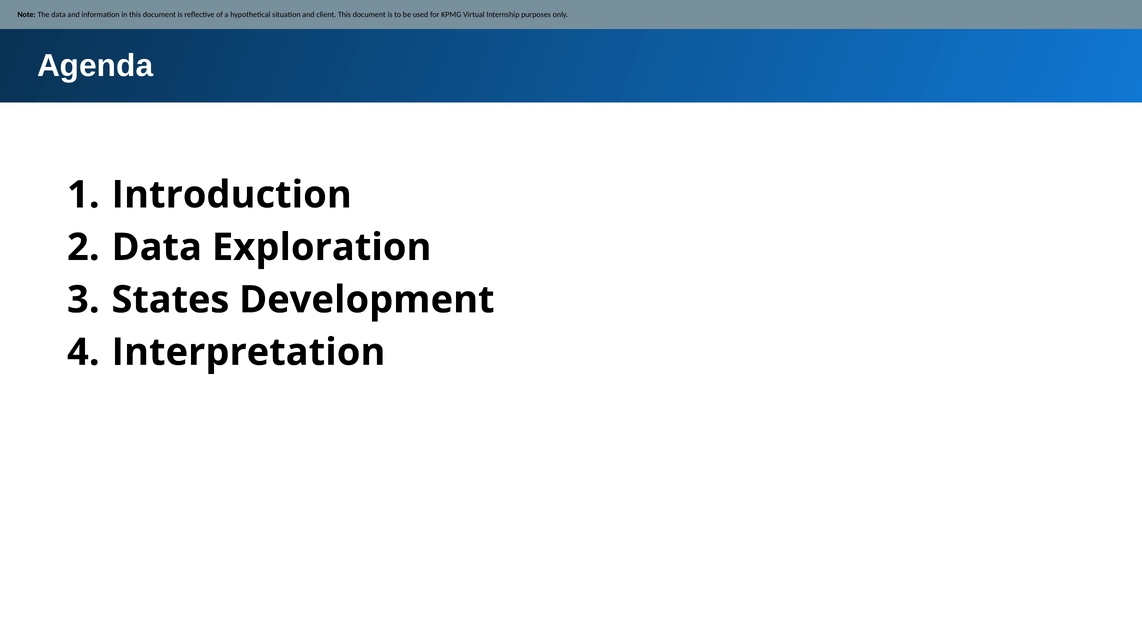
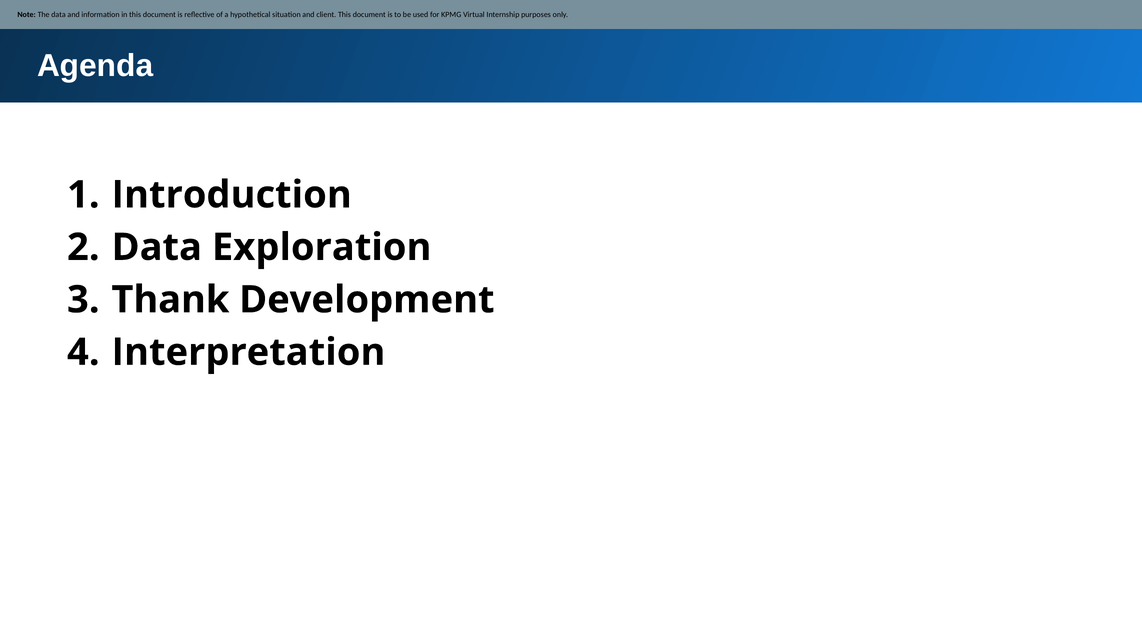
States: States -> Thank
